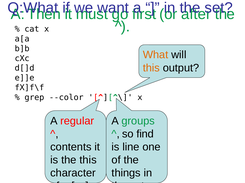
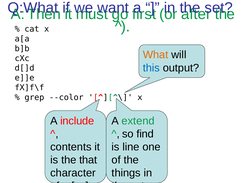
this at (151, 68) colour: orange -> blue
regular: regular -> include
groups: groups -> extend
the this: this -> that
